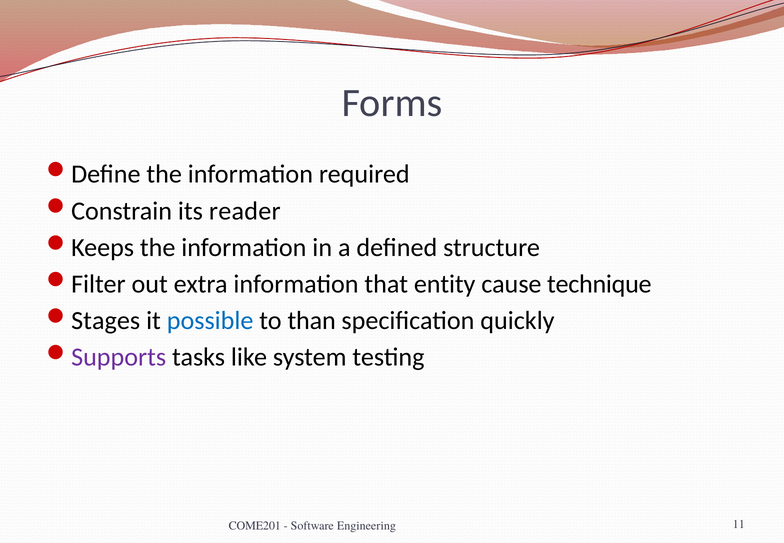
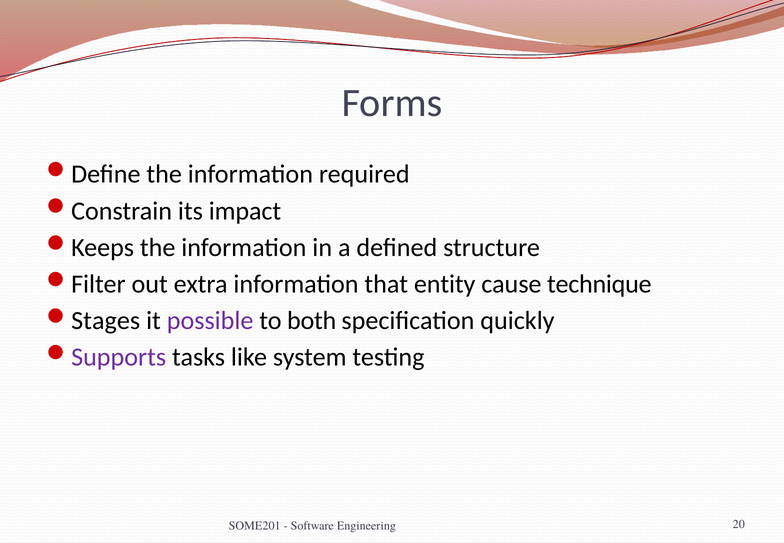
reader: reader -> impact
possible colour: blue -> purple
than: than -> both
COME201: COME201 -> SOME201
11: 11 -> 20
